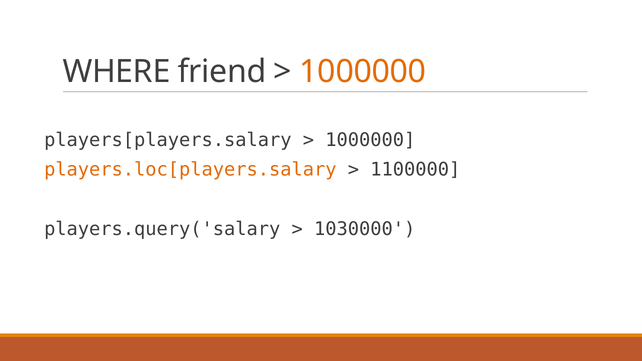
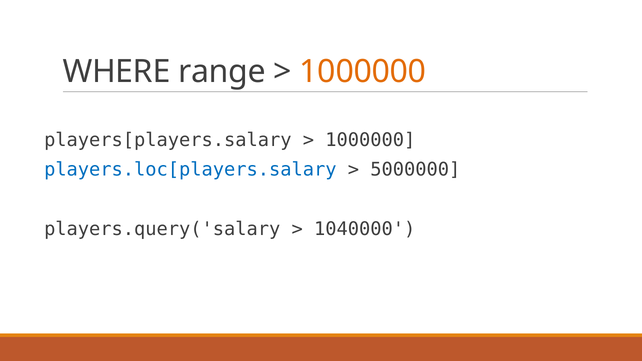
friend: friend -> range
players.loc[players.salary colour: orange -> blue
1100000: 1100000 -> 5000000
1030000: 1030000 -> 1040000
